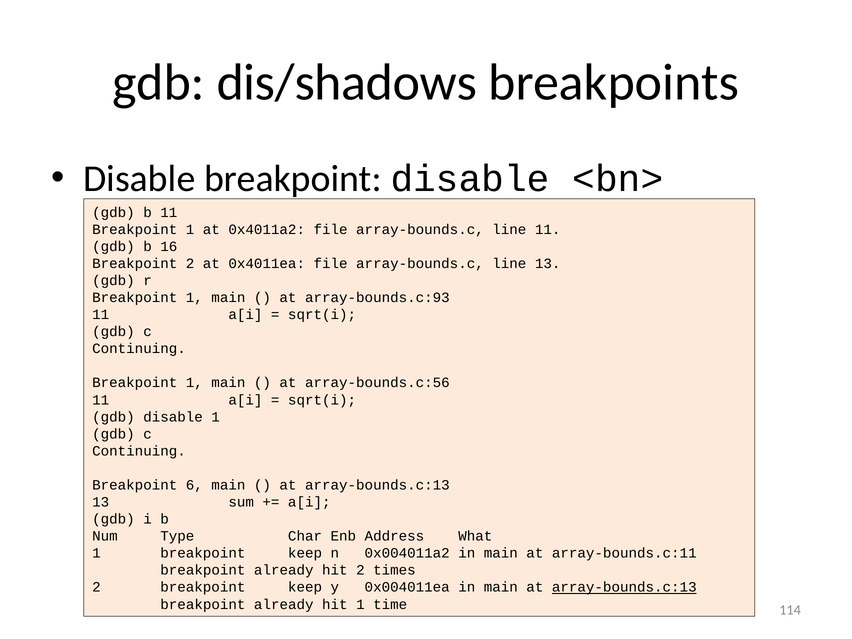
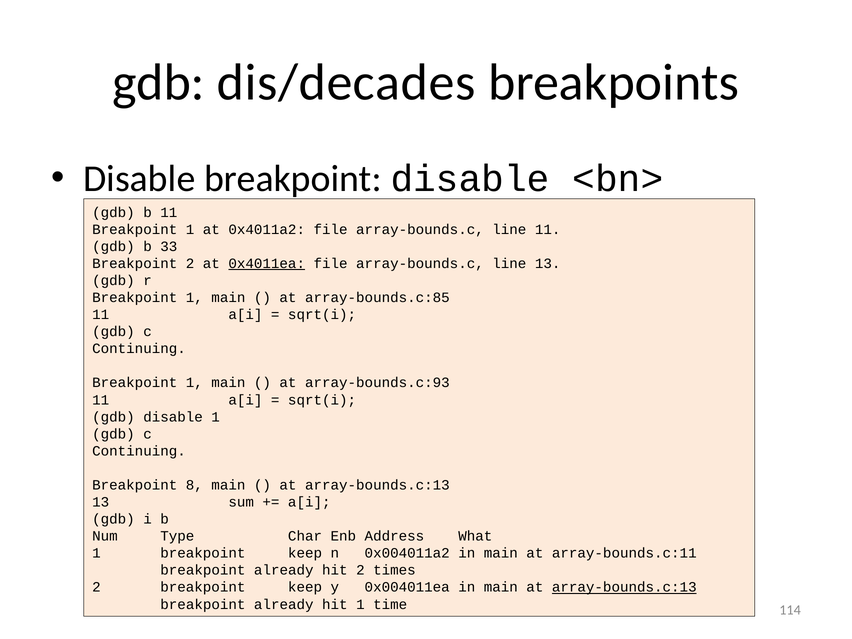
dis/shadows: dis/shadows -> dis/decades
16: 16 -> 33
0x4011ea underline: none -> present
array-bounds.c:93: array-bounds.c:93 -> array-bounds.c:85
array-bounds.c:56: array-bounds.c:56 -> array-bounds.c:93
6: 6 -> 8
